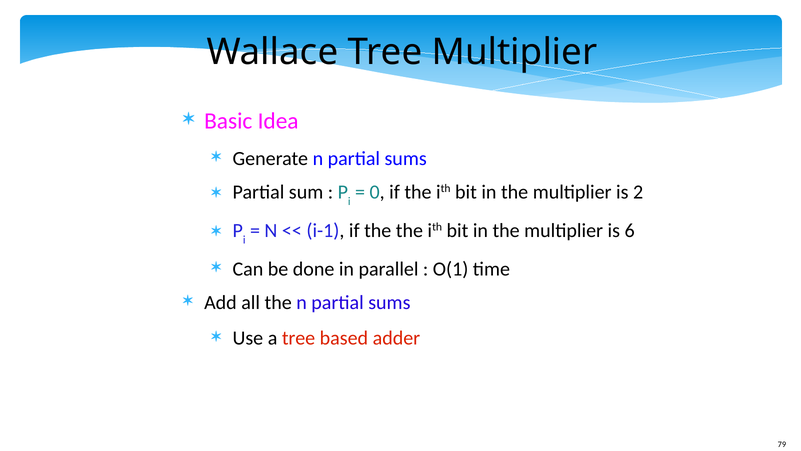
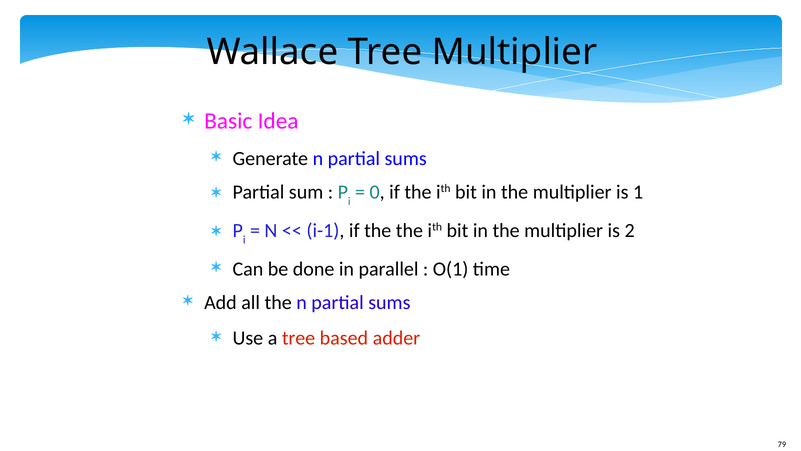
2: 2 -> 1
6: 6 -> 2
